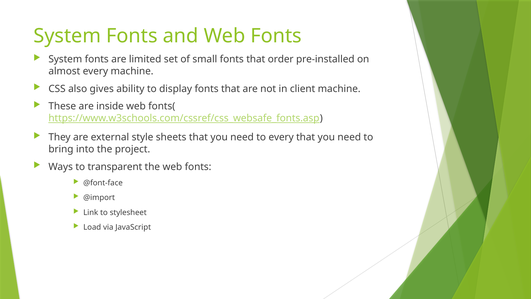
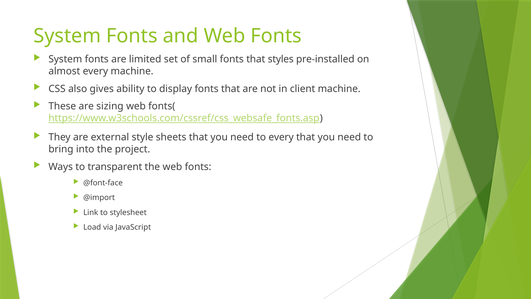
order: order -> styles
inside: inside -> sizing
